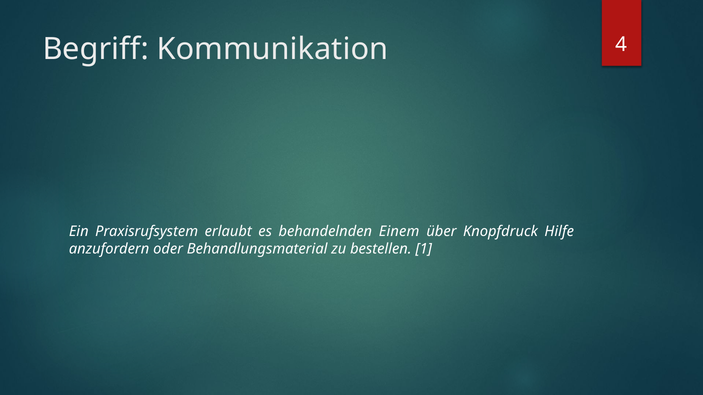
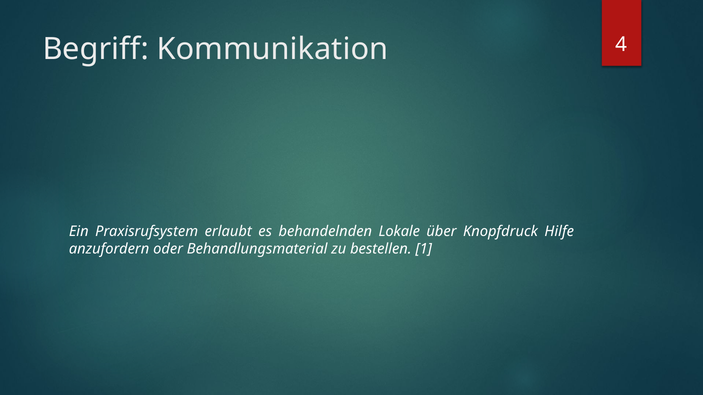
Einem: Einem -> Lokale
